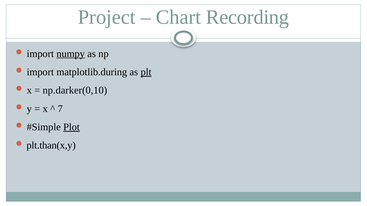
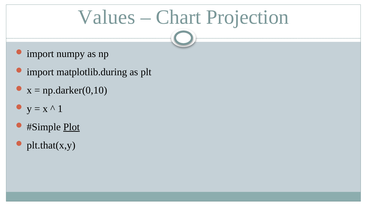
Project: Project -> Values
Recording: Recording -> Projection
numpy underline: present -> none
plt underline: present -> none
7: 7 -> 1
plt.than(x,y: plt.than(x,y -> plt.that(x,y
